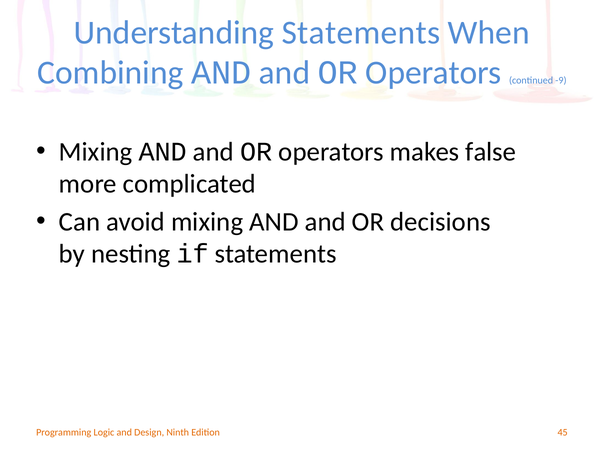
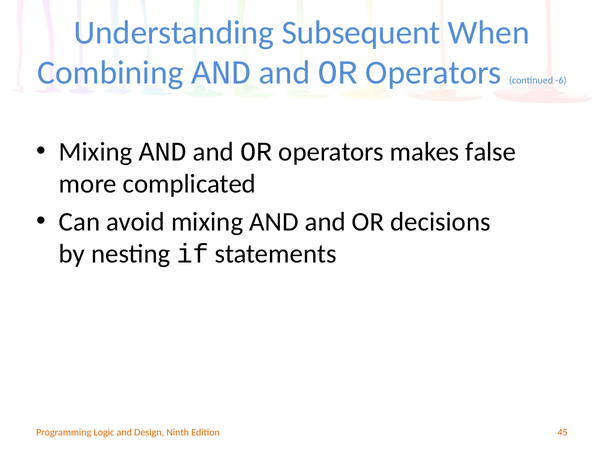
Understanding Statements: Statements -> Subsequent
-9: -9 -> -6
